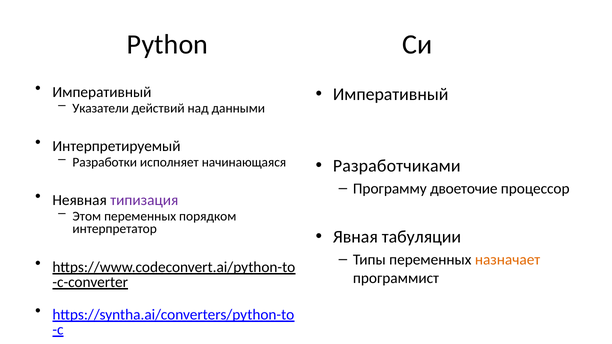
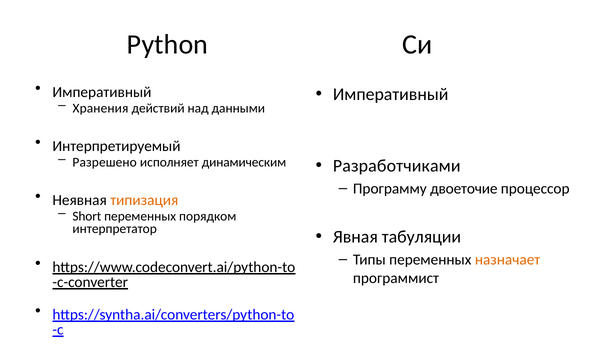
Указатели: Указатели -> Хранения
Разработки: Разработки -> Разрешено
начинающаяся: начинающаяся -> динамическим
типизация colour: purple -> orange
Этом: Этом -> Short
